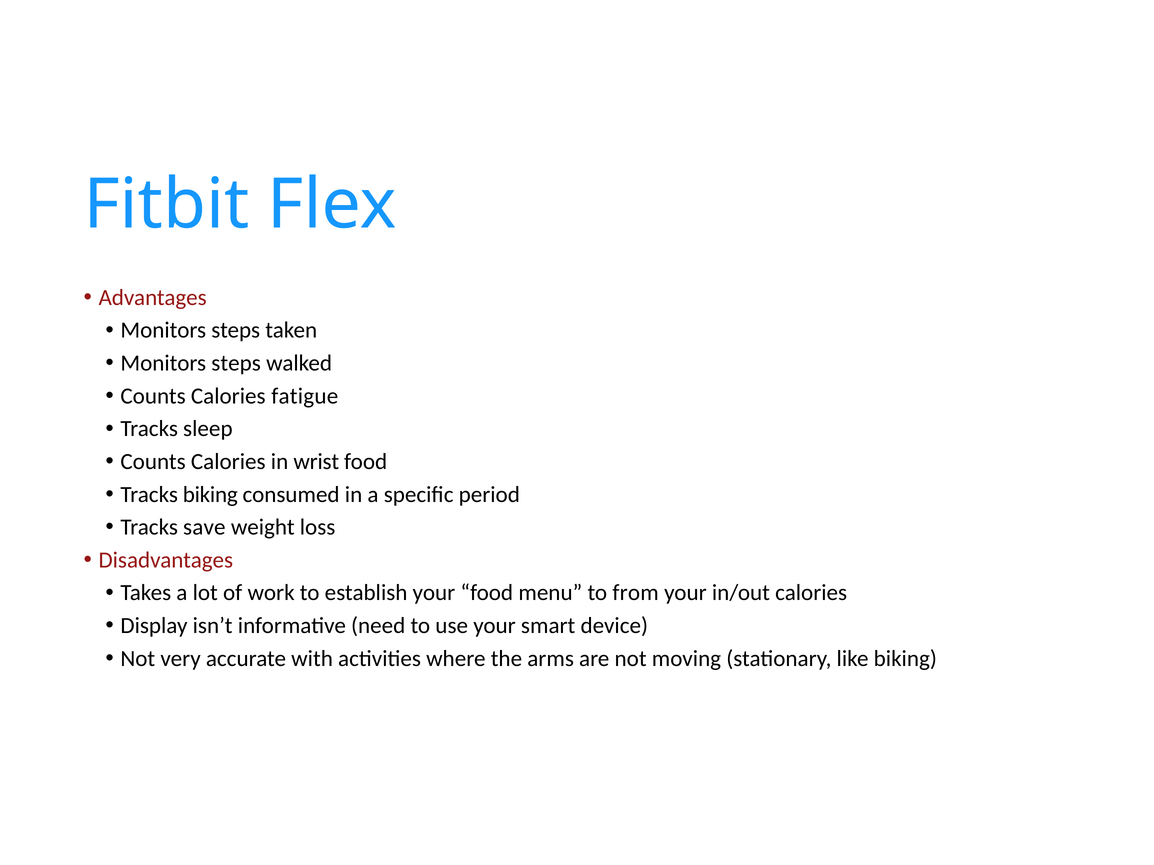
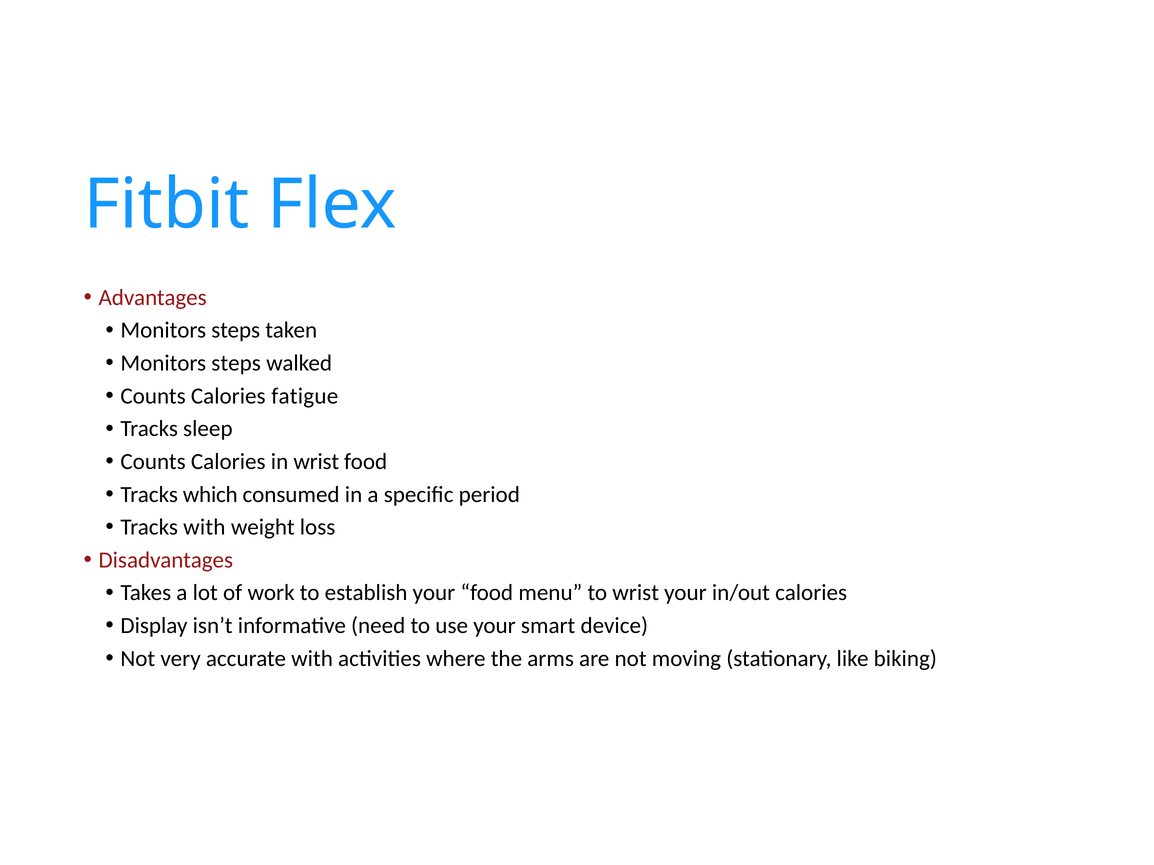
Tracks biking: biking -> which
Tracks save: save -> with
to from: from -> wrist
